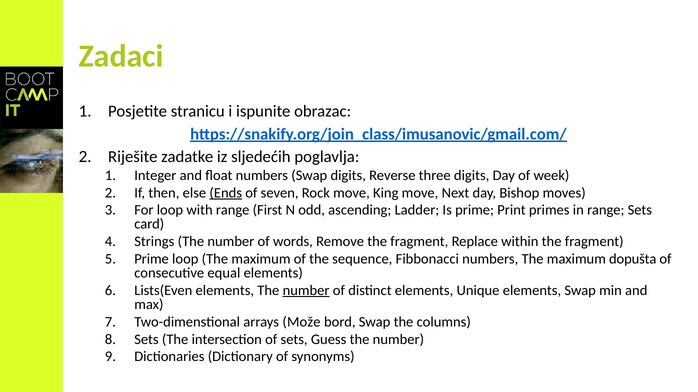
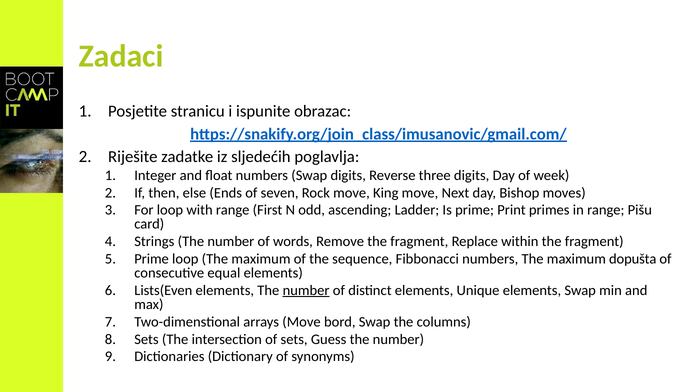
Ends underline: present -> none
range Sets: Sets -> Pišu
arrays Može: Može -> Move
